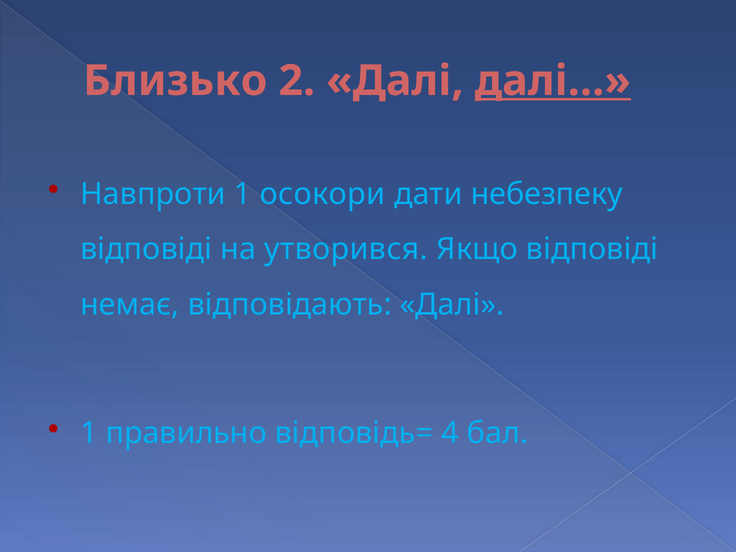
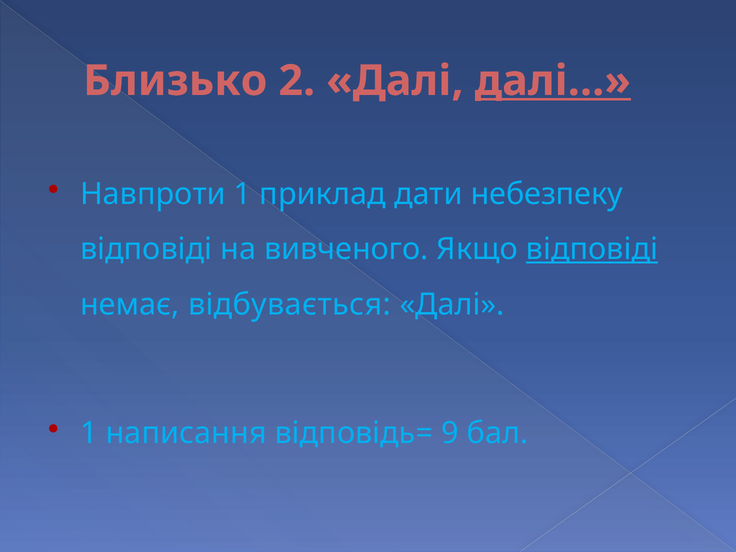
осокори: осокори -> приклад
утворився: утворився -> вивченого
відповіді at (592, 249) underline: none -> present
відповідають: відповідають -> відбувається
правильно: правильно -> написання
4: 4 -> 9
